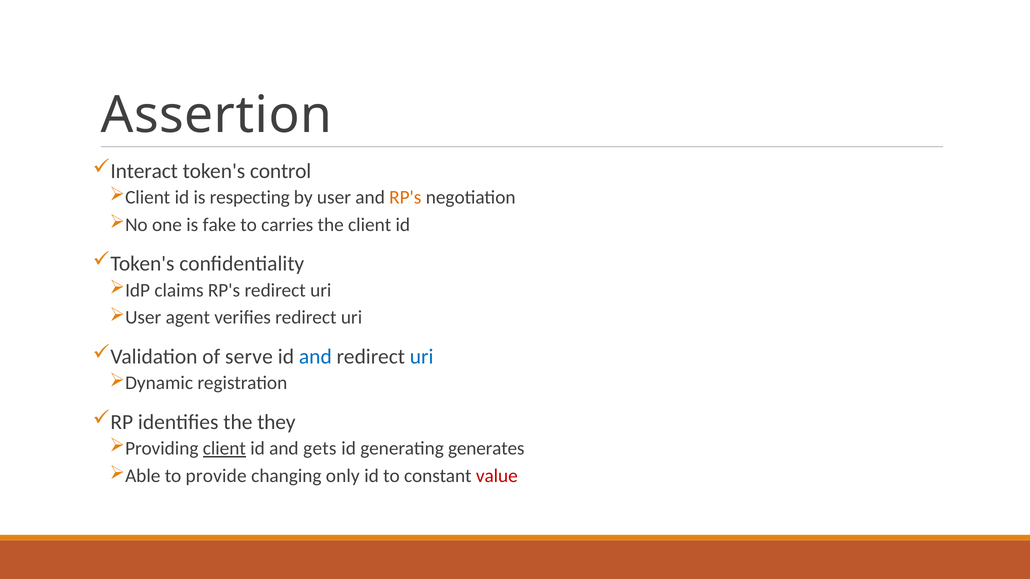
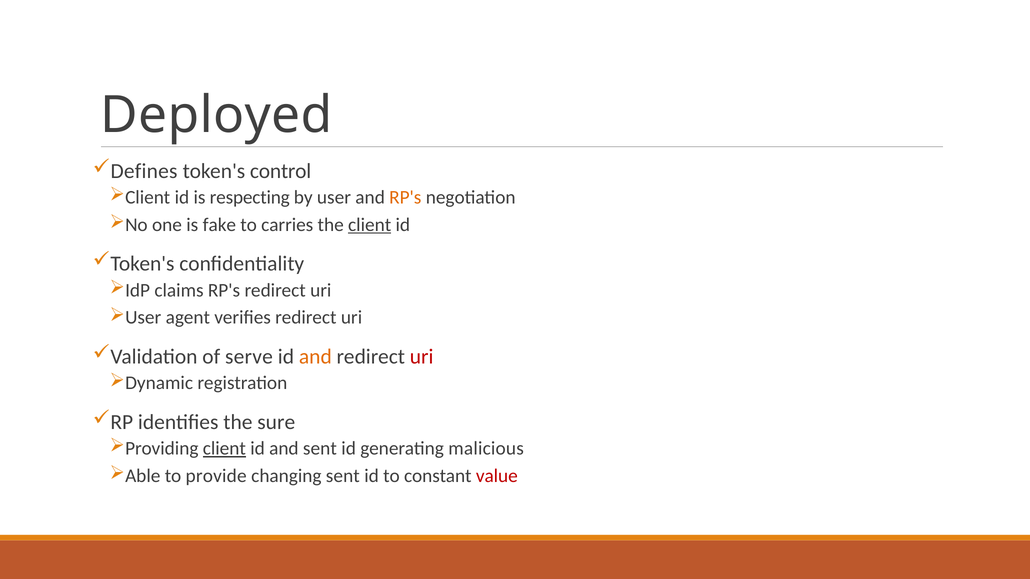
Assertion: Assertion -> Deployed
Interact: Interact -> Defines
client at (370, 225) underline: none -> present
and at (315, 357) colour: blue -> orange
uri at (422, 357) colour: blue -> red
they: they -> sure
and gets: gets -> sent
generates: generates -> malicious
changing only: only -> sent
